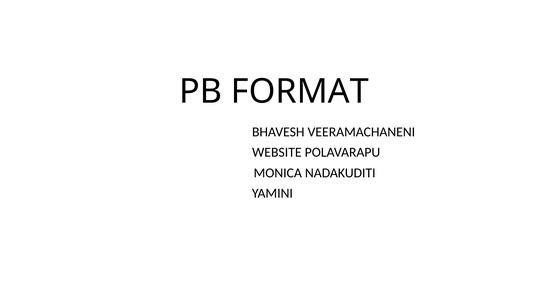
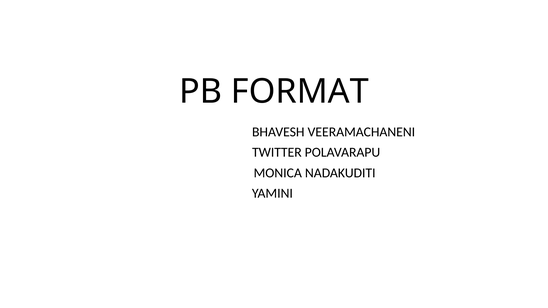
WEBSITE: WEBSITE -> TWITTER
